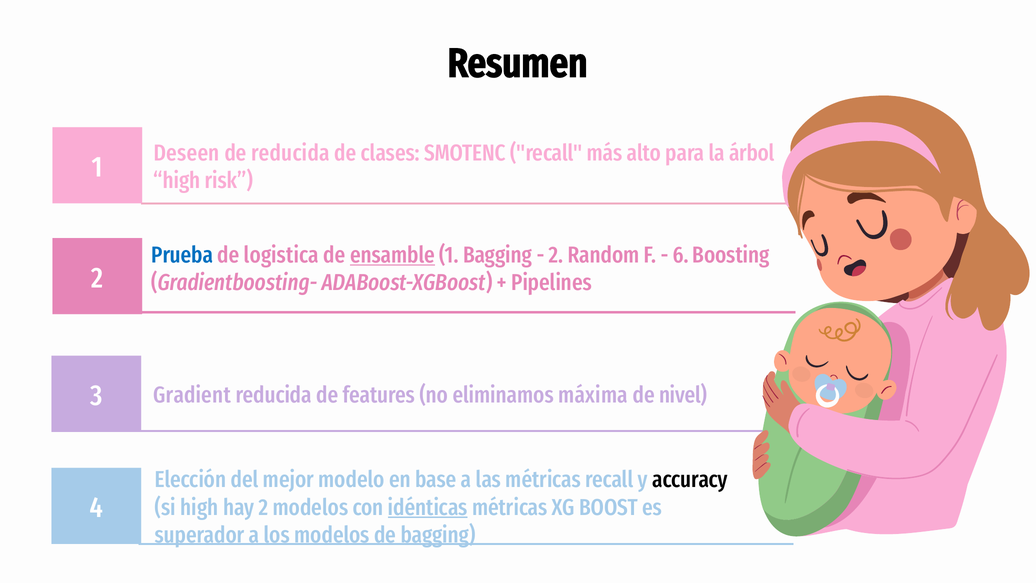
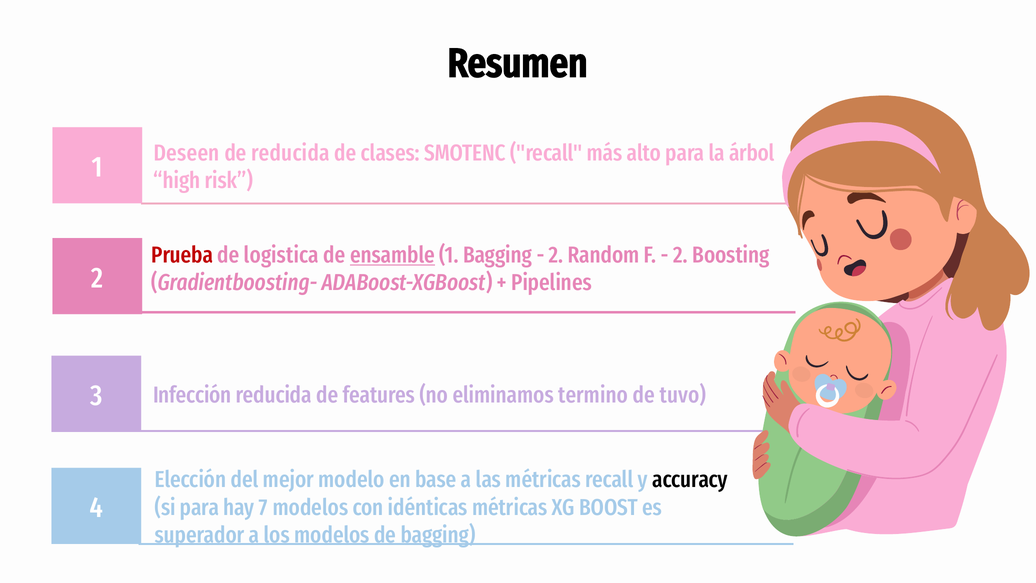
Prueba colour: blue -> red
6 at (681, 255): 6 -> 2
Gradient: Gradient -> Infección
máxima: máxima -> termino
nivel: nivel -> tuvo
si high: high -> para
hay 2: 2 -> 7
idénticas underline: present -> none
